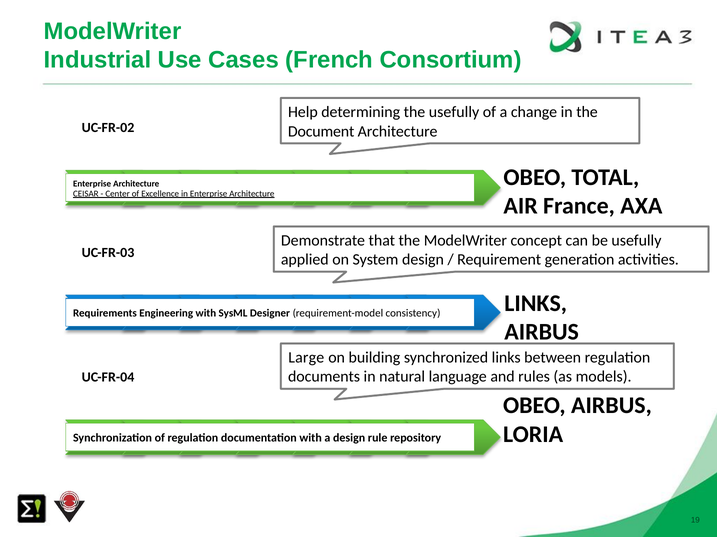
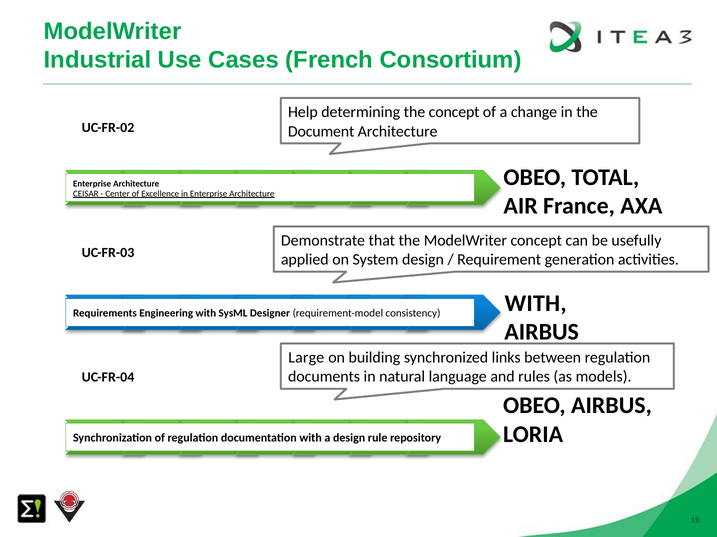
the usefully: usefully -> concept
LINKS at (536, 304): LINKS -> WITH
